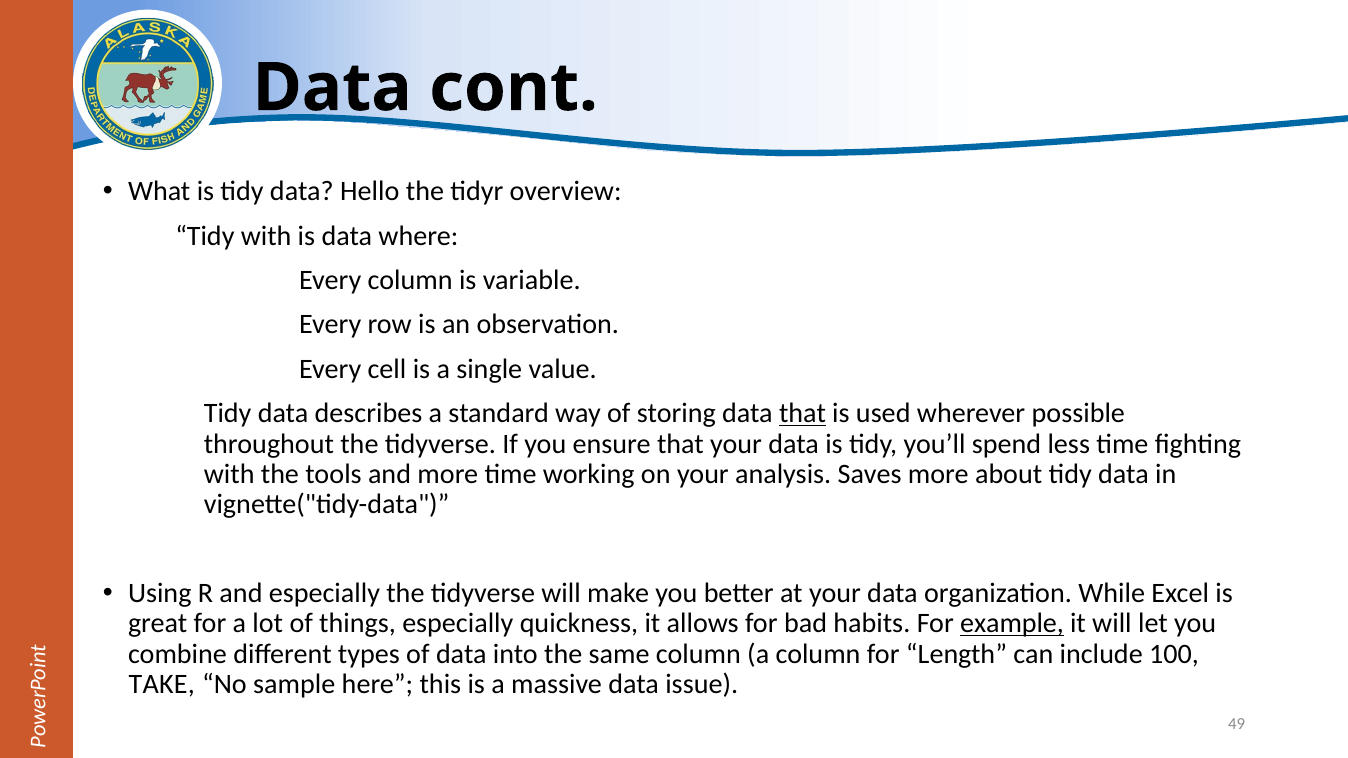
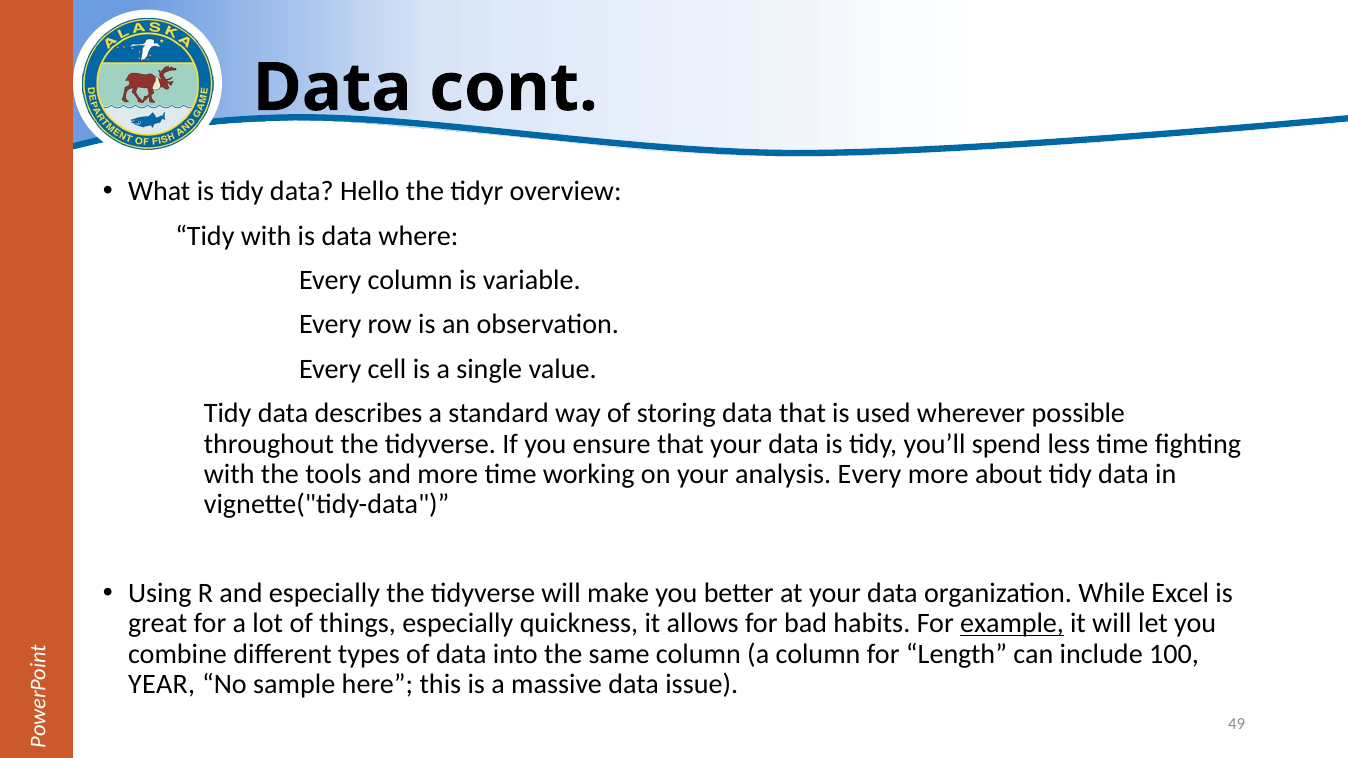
that at (802, 414) underline: present -> none
analysis Saves: Saves -> Every
TAKE: TAKE -> YEAR
